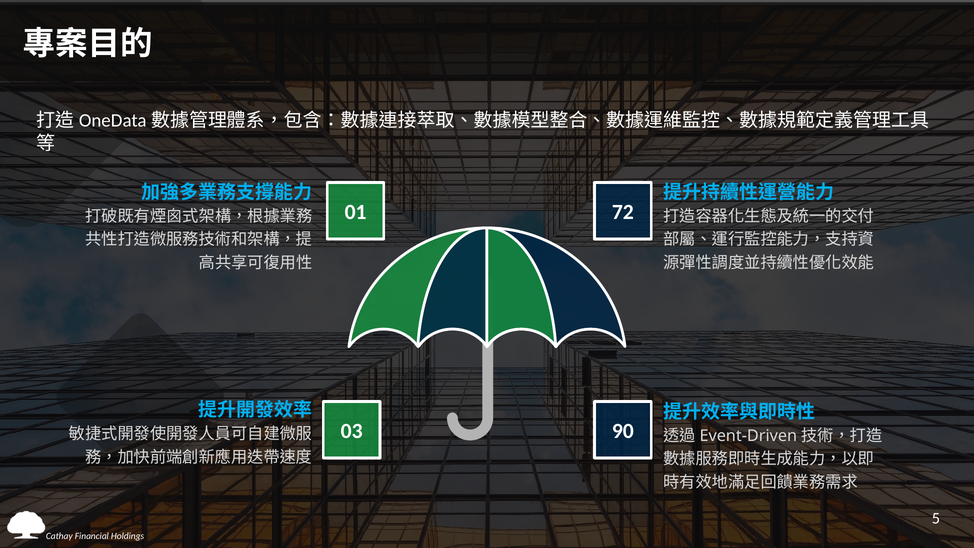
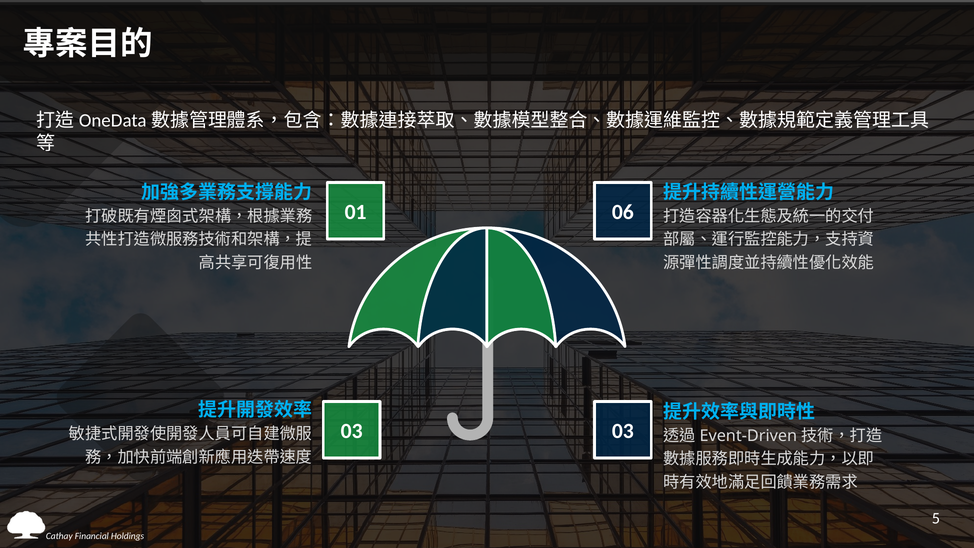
72: 72 -> 06
03 90: 90 -> 03
